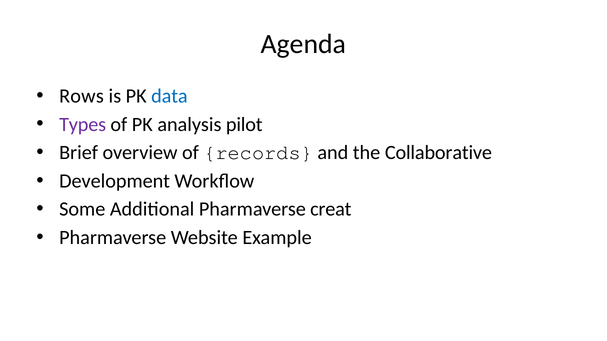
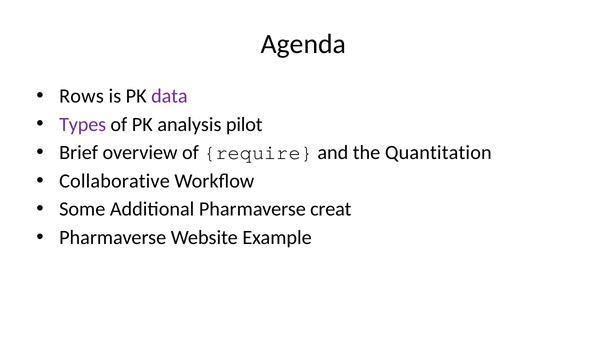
data colour: blue -> purple
records: records -> require
Collaborative: Collaborative -> Quantitation
Development: Development -> Collaborative
